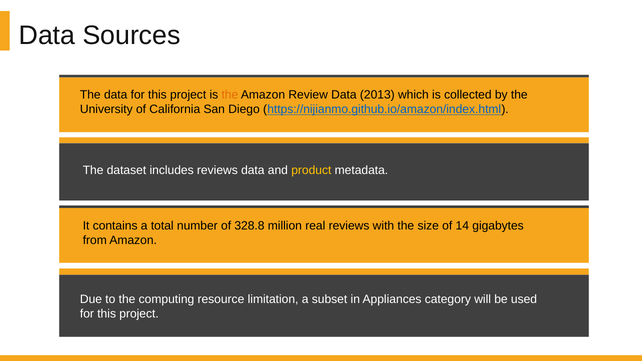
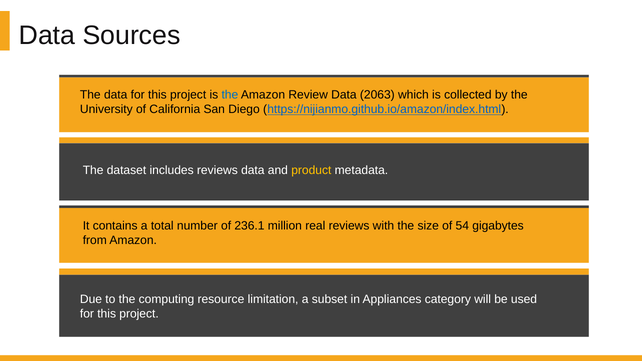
the at (230, 95) colour: orange -> blue
2013: 2013 -> 2063
328.8: 328.8 -> 236.1
14: 14 -> 54
